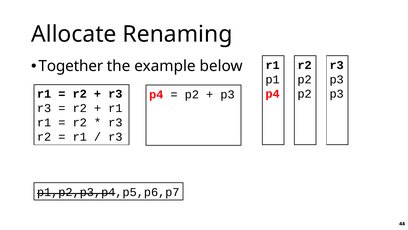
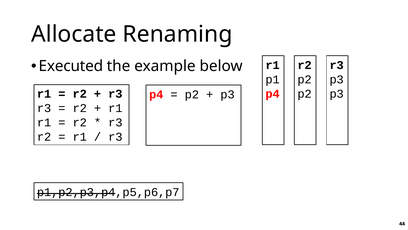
Together: Together -> Executed
